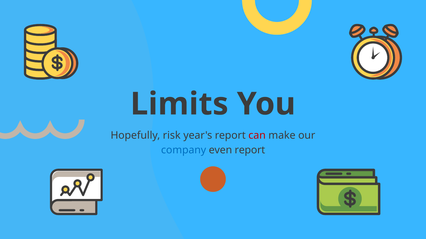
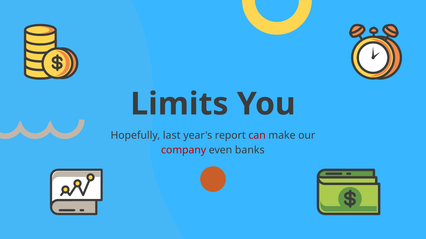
risk: risk -> last
company colour: blue -> red
even report: report -> banks
